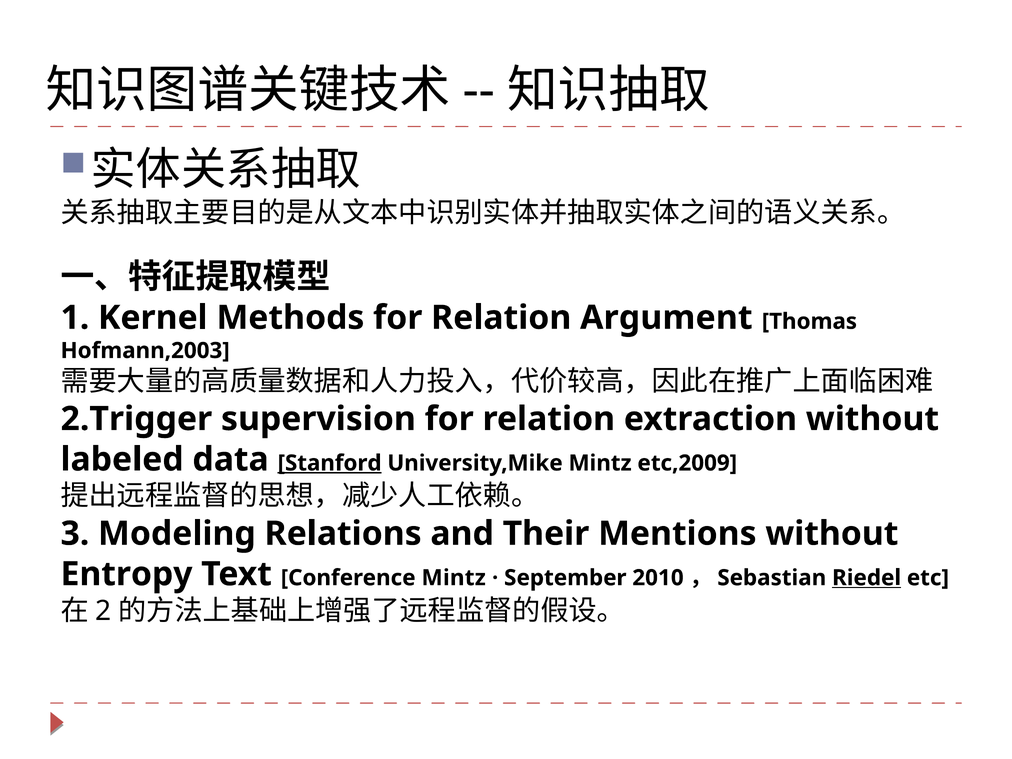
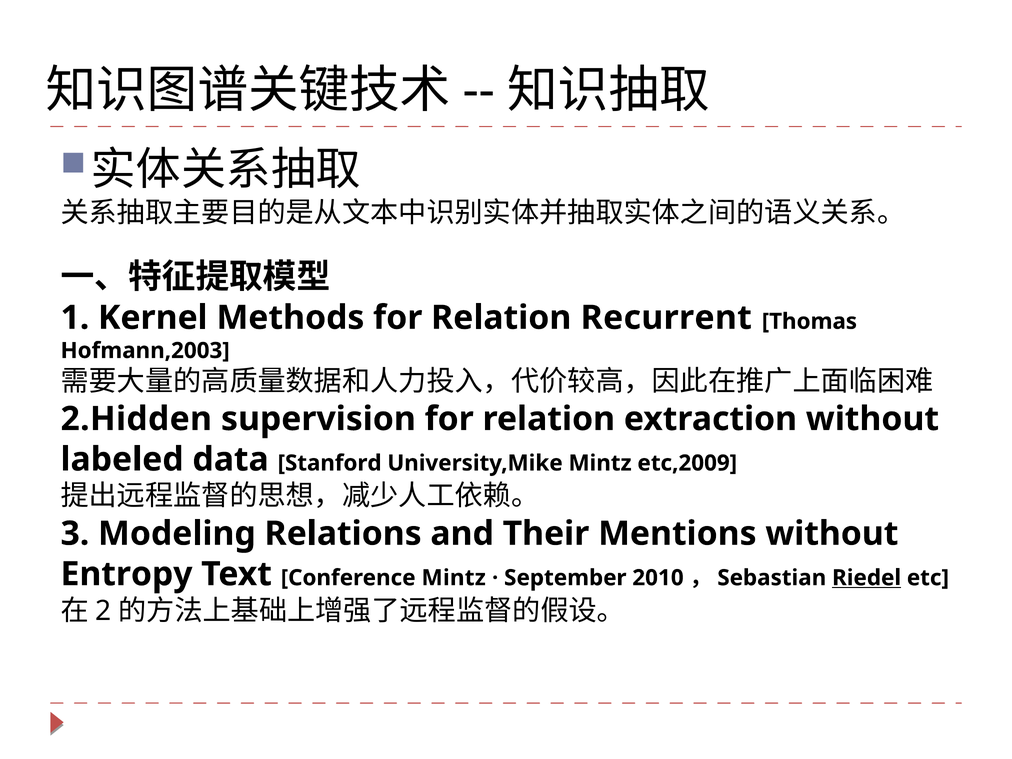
Argument: Argument -> Recurrent
2.Trigger: 2.Trigger -> 2.Hidden
Stanford underline: present -> none
